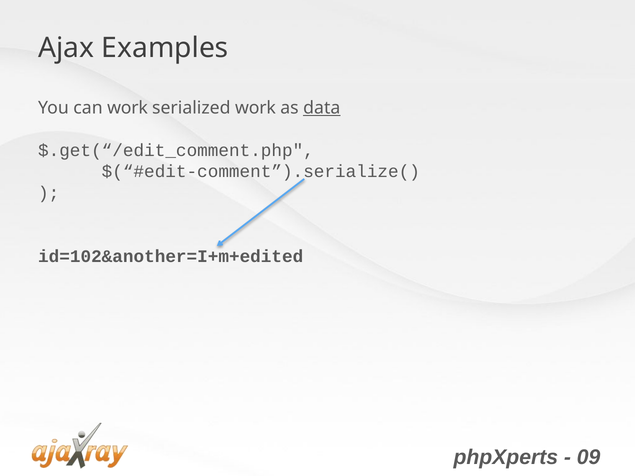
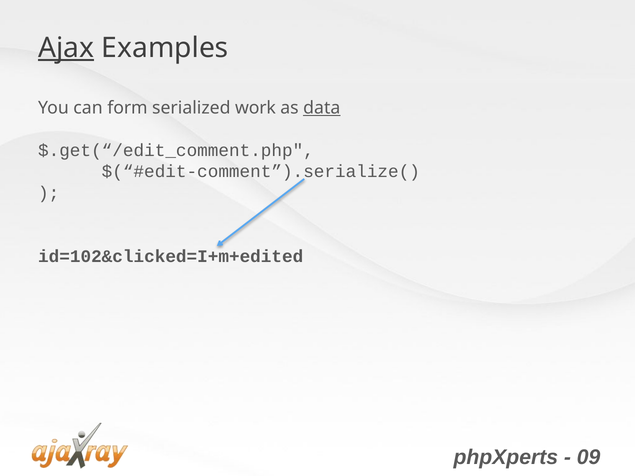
Ajax underline: none -> present
can work: work -> form
id=102&another=I+m+edited: id=102&another=I+m+edited -> id=102&clicked=I+m+edited
